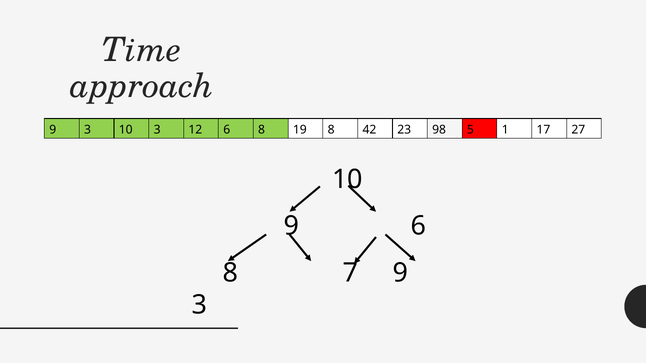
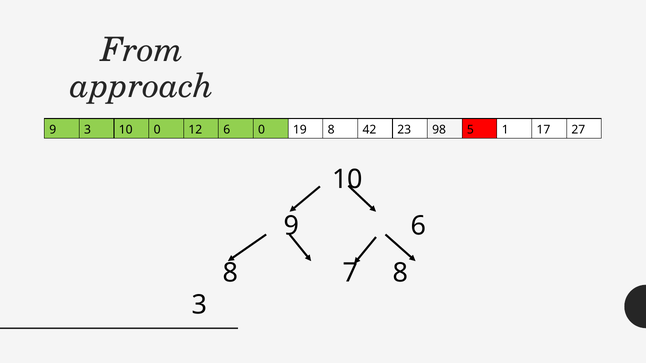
Time: Time -> From
10 3: 3 -> 0
12 6 8: 8 -> 0
7 9: 9 -> 8
